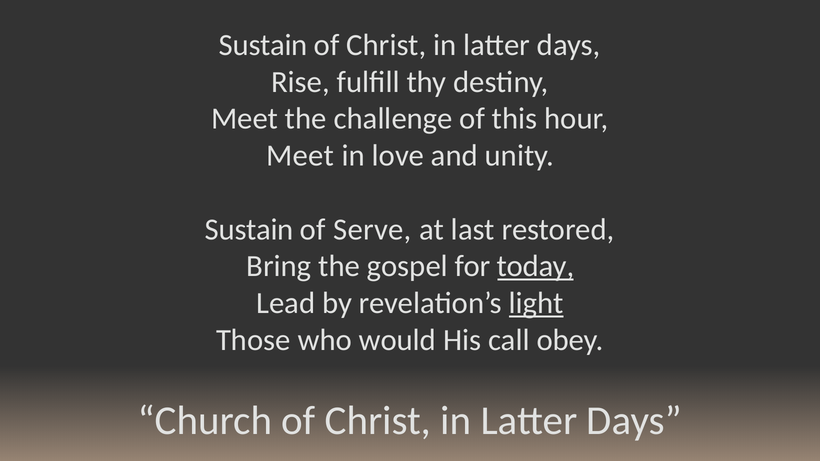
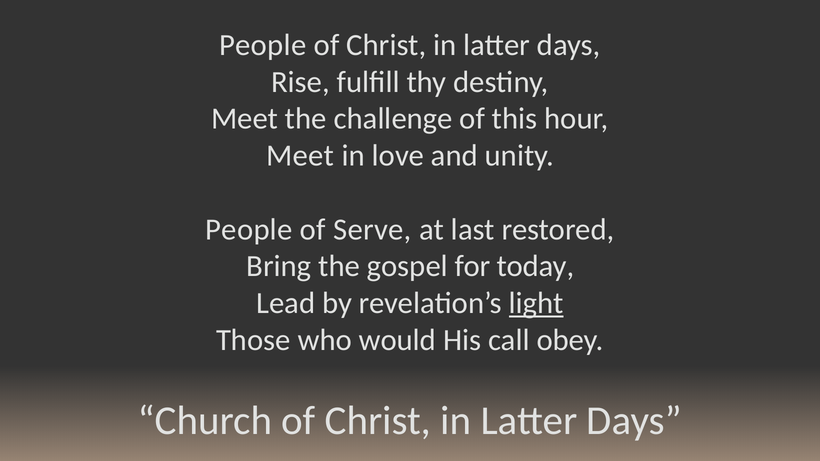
Sustain at (263, 45): Sustain -> People
Sustain at (249, 230): Sustain -> People
today underline: present -> none
